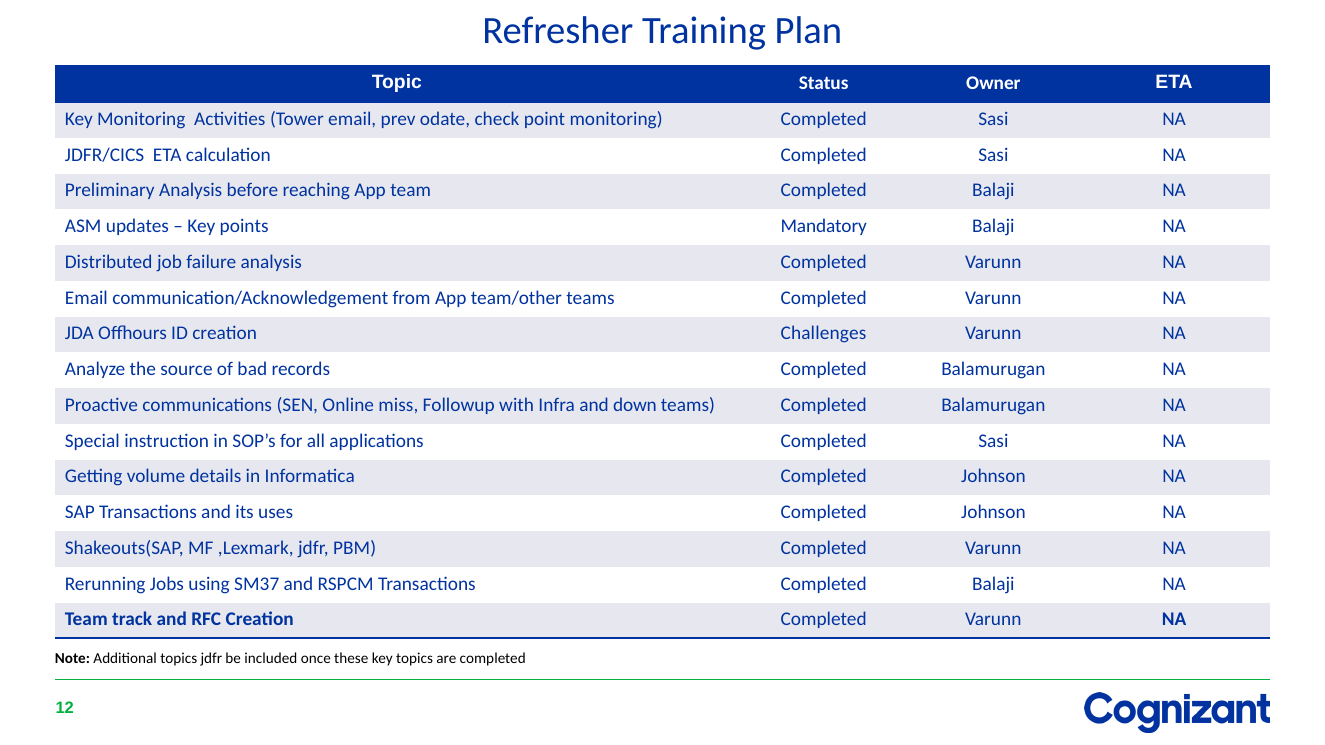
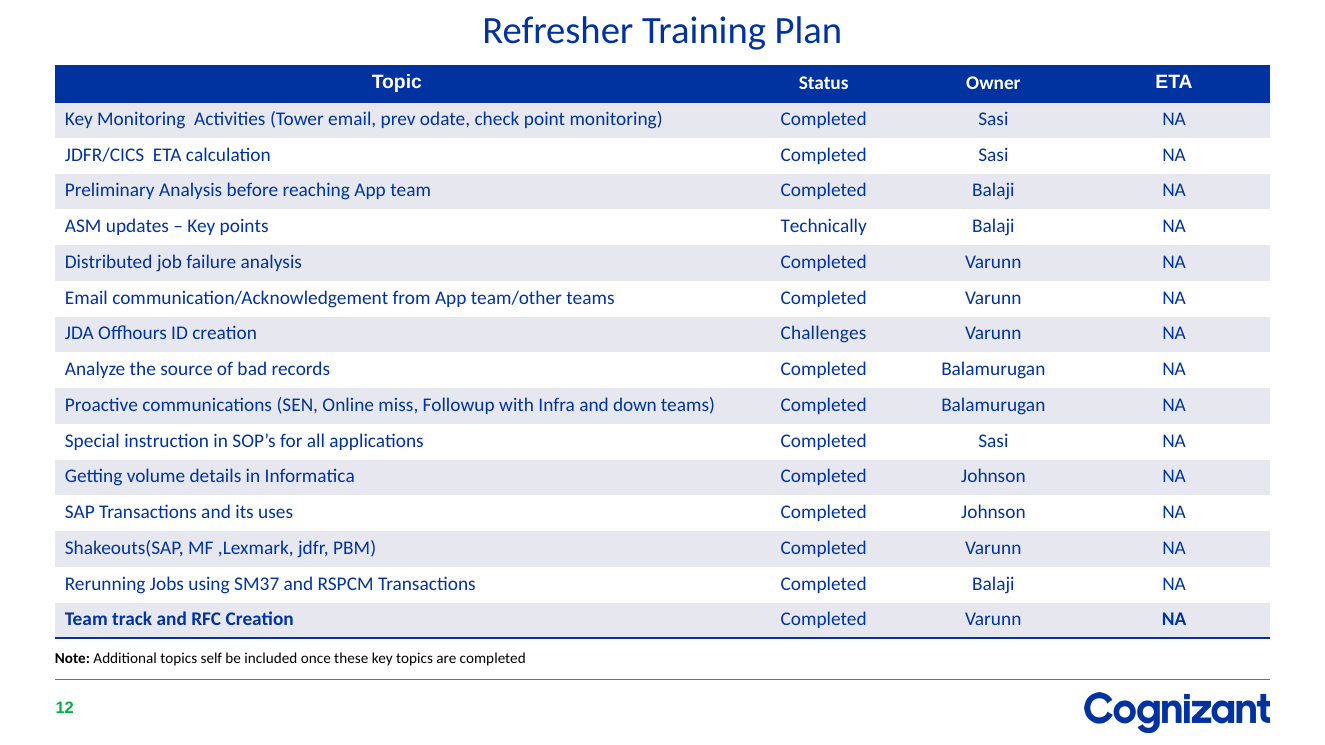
Mandatory: Mandatory -> Technically
topics jdfr: jdfr -> self
